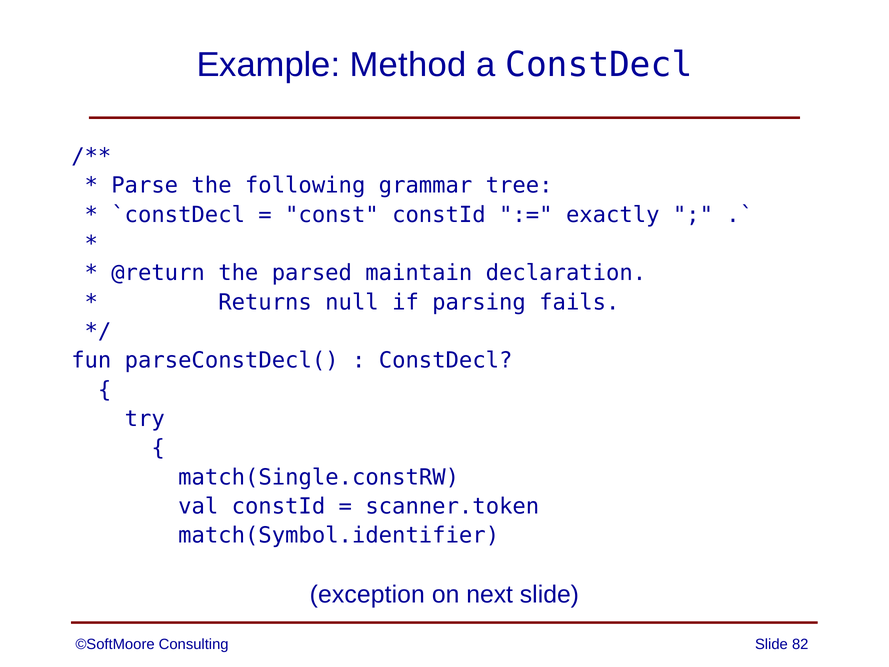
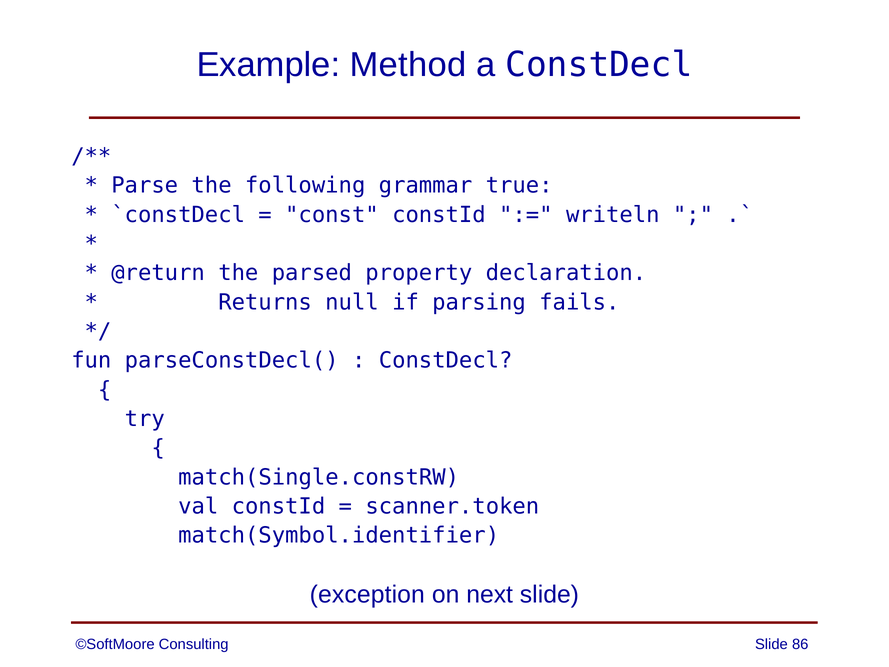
tree: tree -> true
exactly: exactly -> writeln
maintain: maintain -> property
82: 82 -> 86
